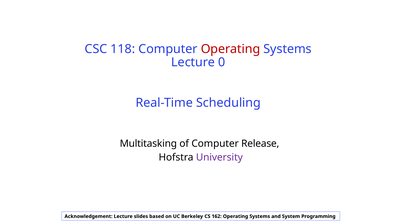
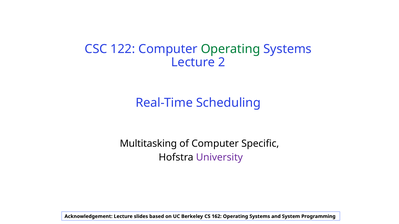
118: 118 -> 122
Operating at (230, 49) colour: red -> green
0: 0 -> 2
Release: Release -> Specific
